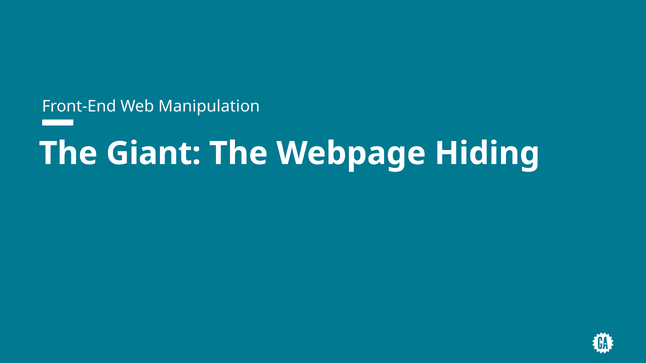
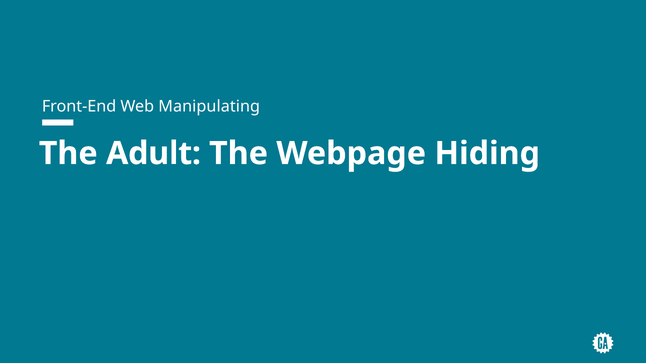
Manipulation: Manipulation -> Manipulating
Giant: Giant -> Adult
